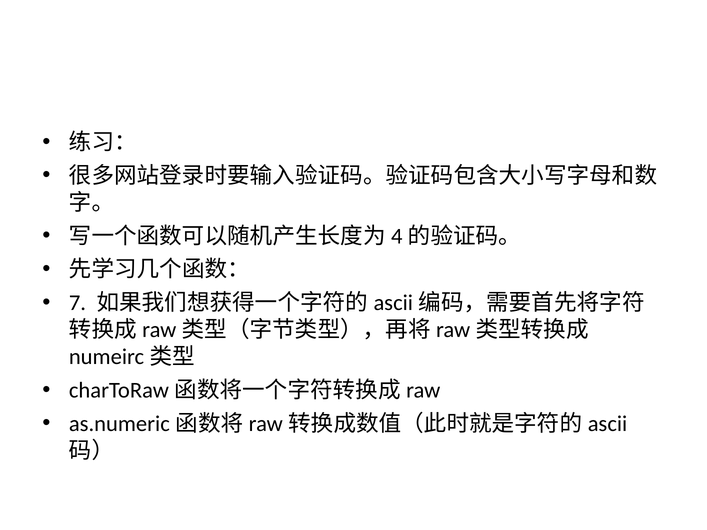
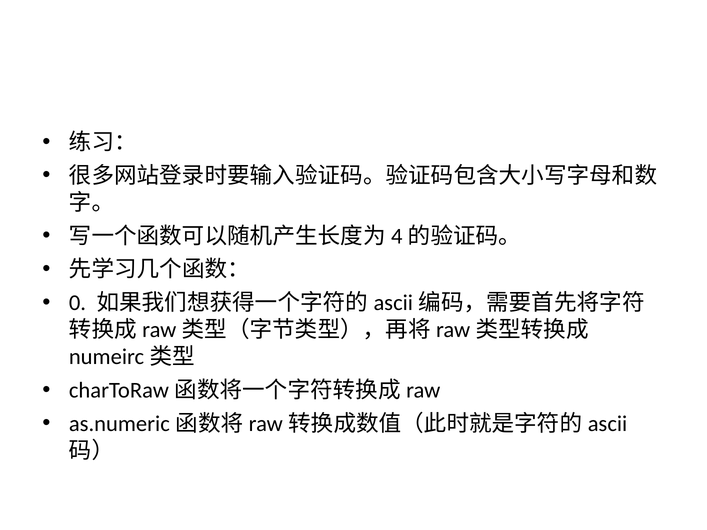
7: 7 -> 0
